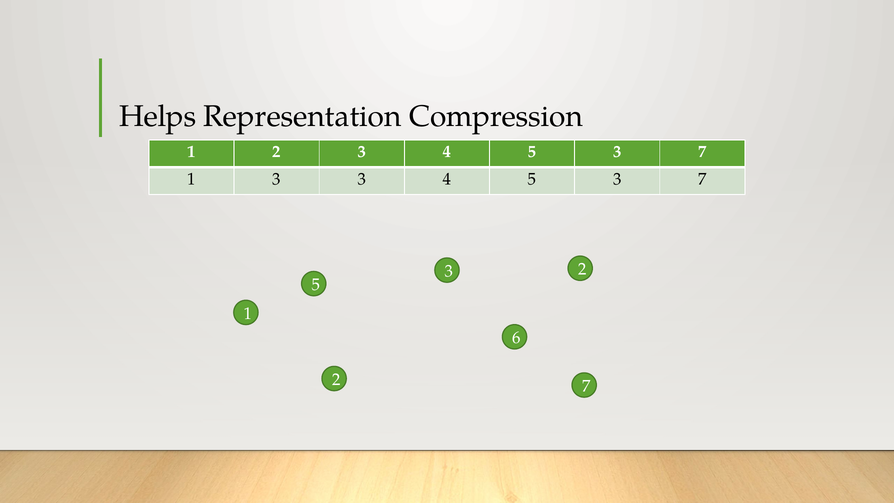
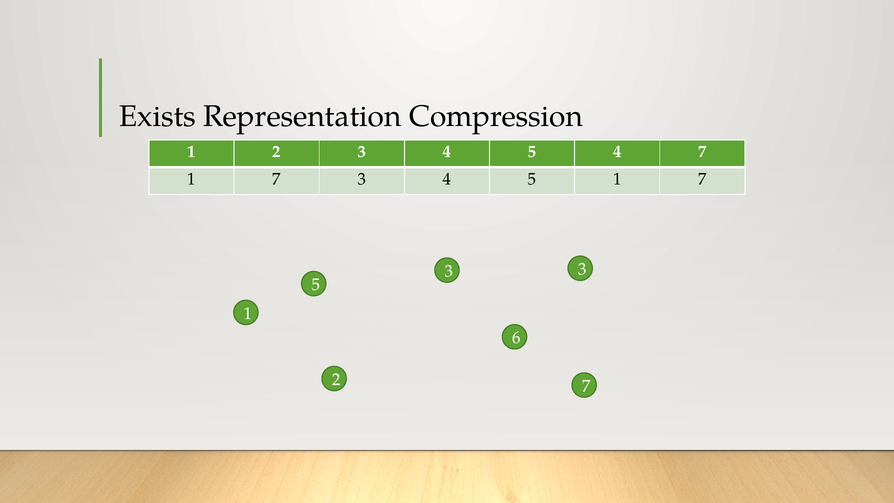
Helps: Helps -> Exists
3 at (617, 152): 3 -> 4
3 at (277, 179): 3 -> 7
3 at (617, 179): 3 -> 1
3 2: 2 -> 3
